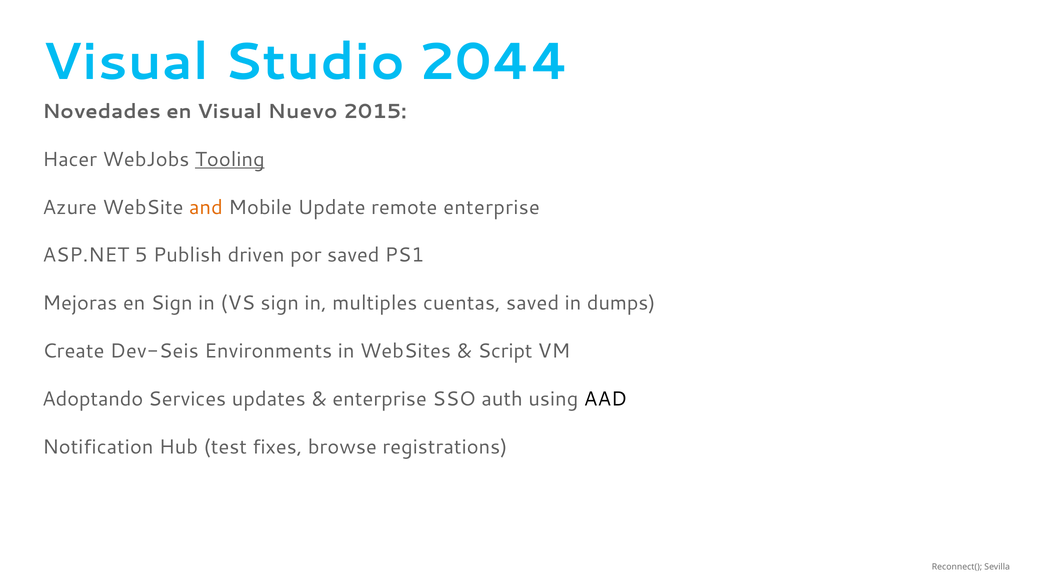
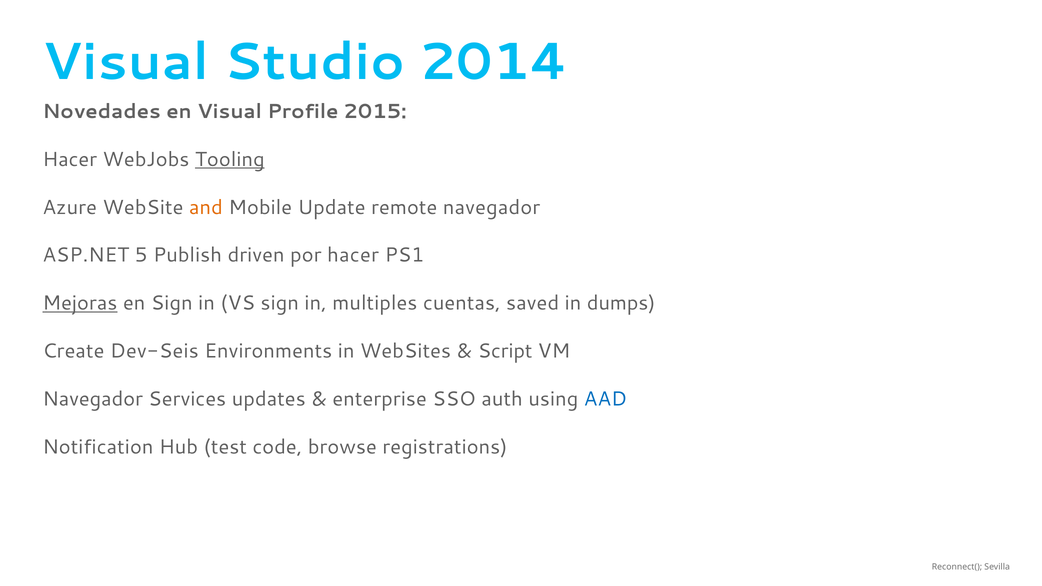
2044: 2044 -> 2014
Nuevo: Nuevo -> Profile
remote enterprise: enterprise -> navegador
por saved: saved -> hacer
Mejoras underline: none -> present
Adoptando at (93, 399): Adoptando -> Navegador
AAD colour: black -> blue
fixes: fixes -> code
